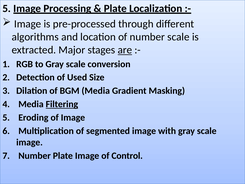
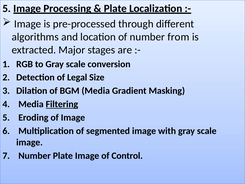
number scale: scale -> from
are underline: present -> none
Used: Used -> Legal
